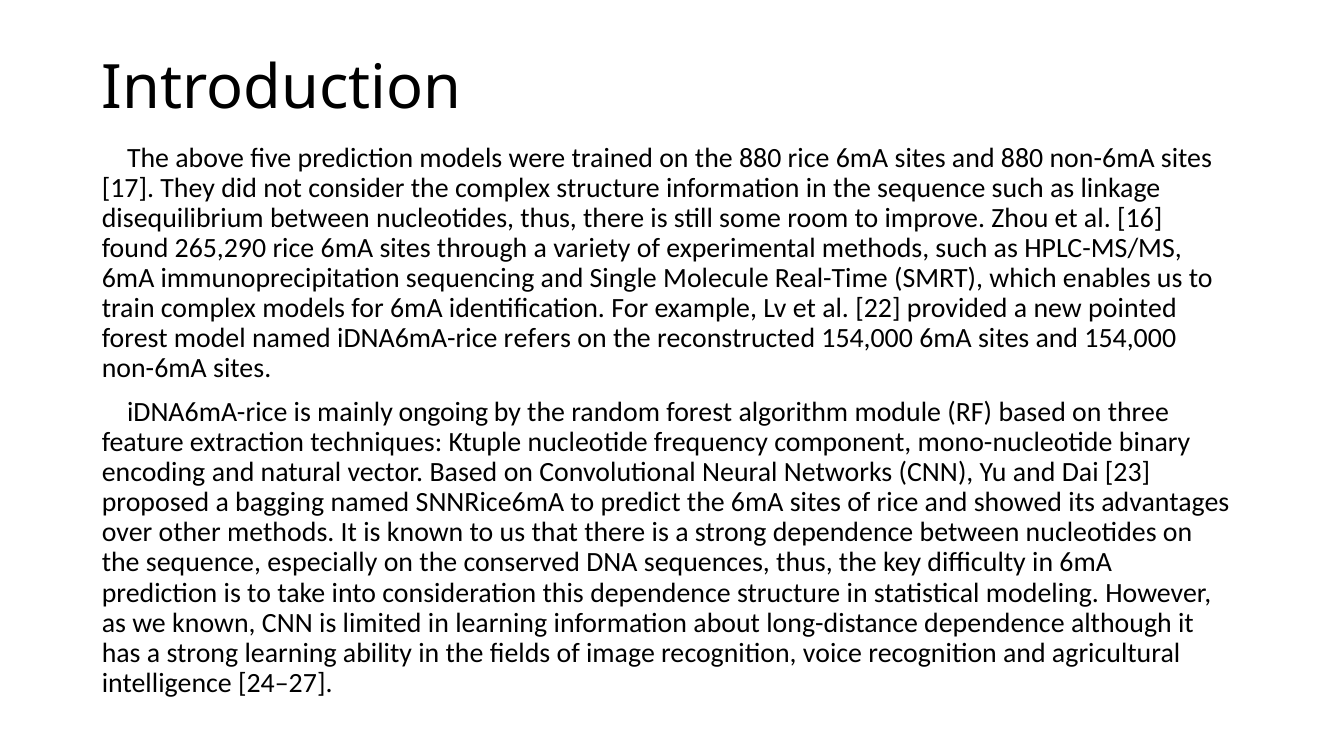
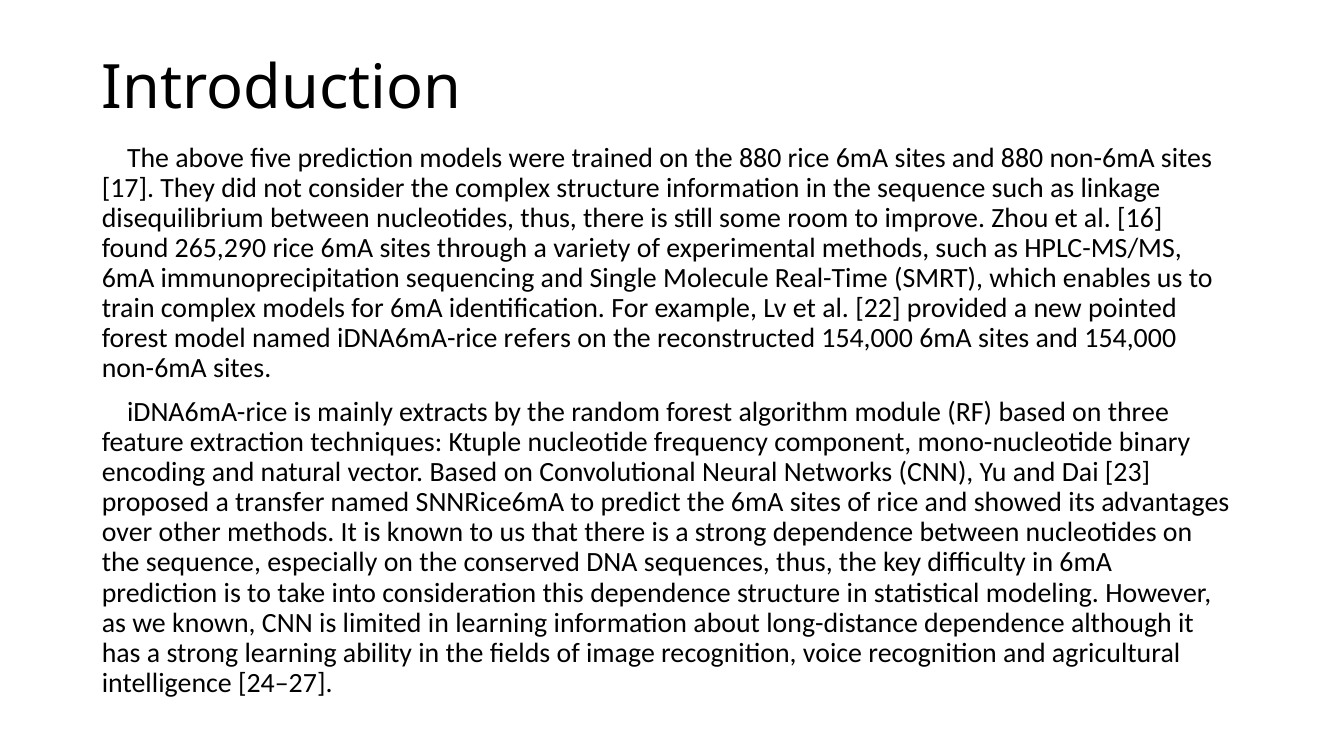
ongoing: ongoing -> extracts
bagging: bagging -> transfer
